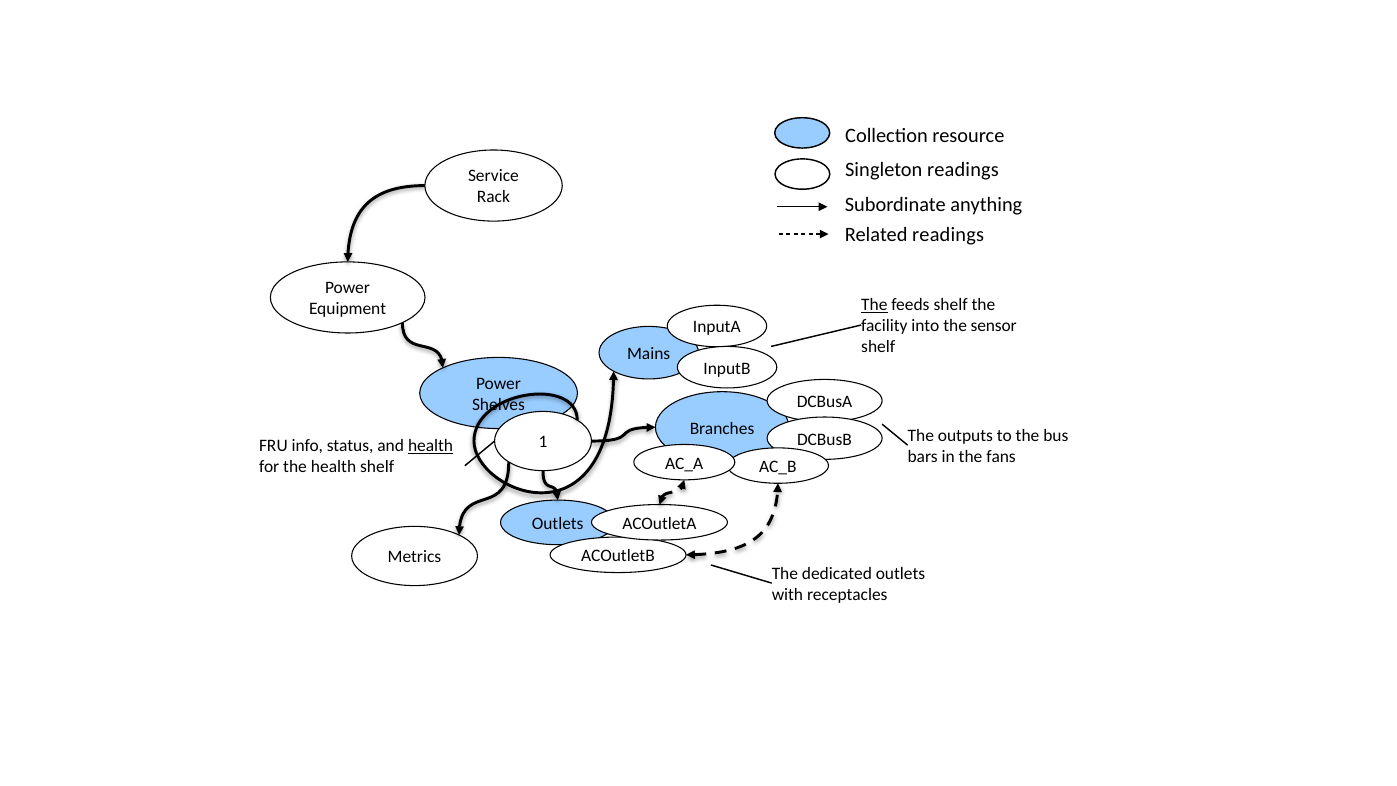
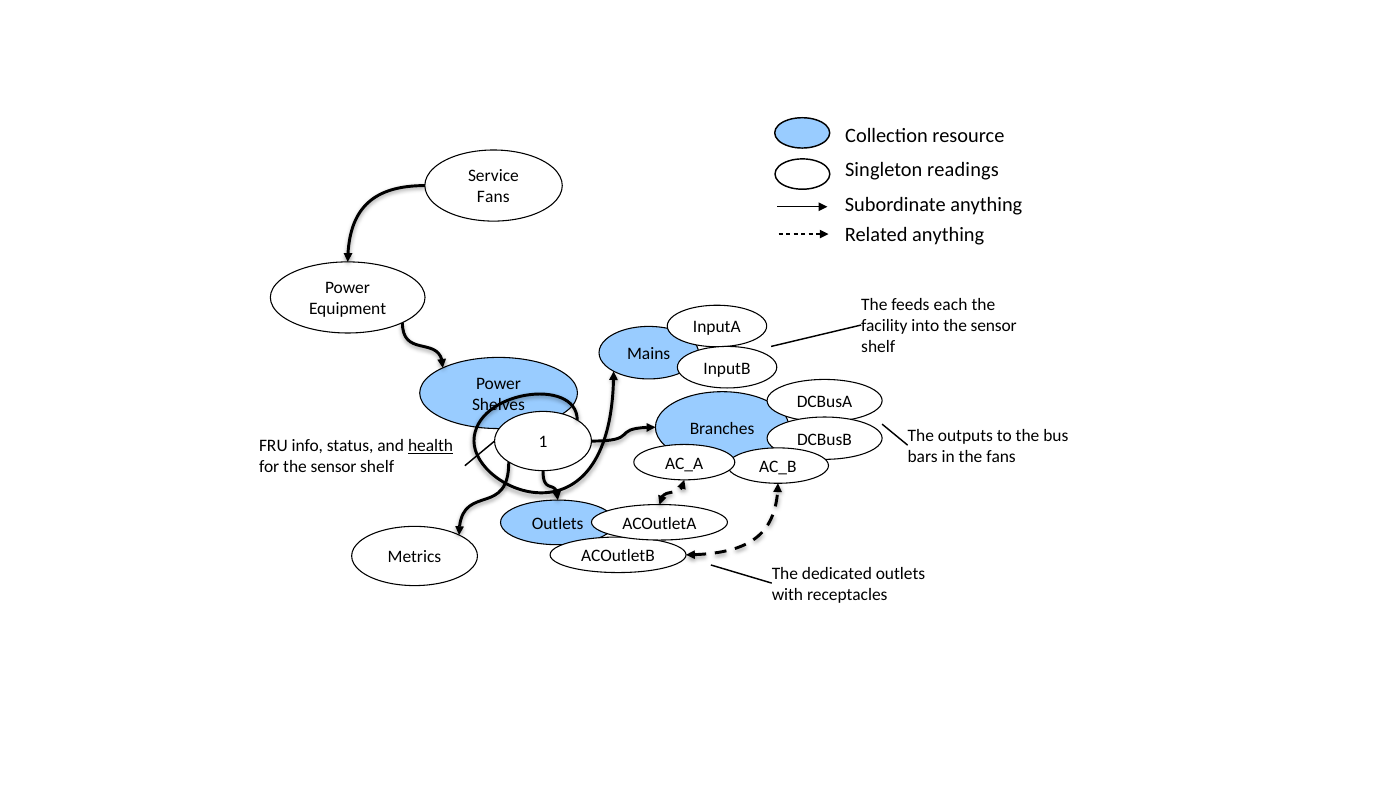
Rack at (493, 197): Rack -> Fans
Related readings: readings -> anything
The at (874, 305) underline: present -> none
feeds shelf: shelf -> each
for the health: health -> sensor
